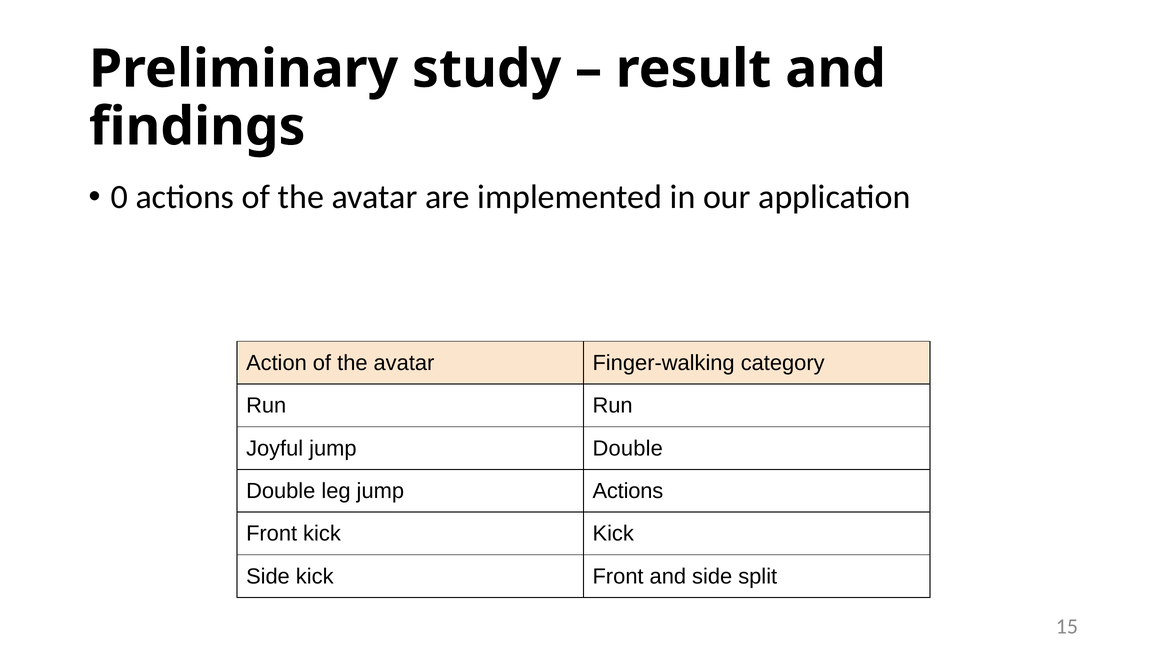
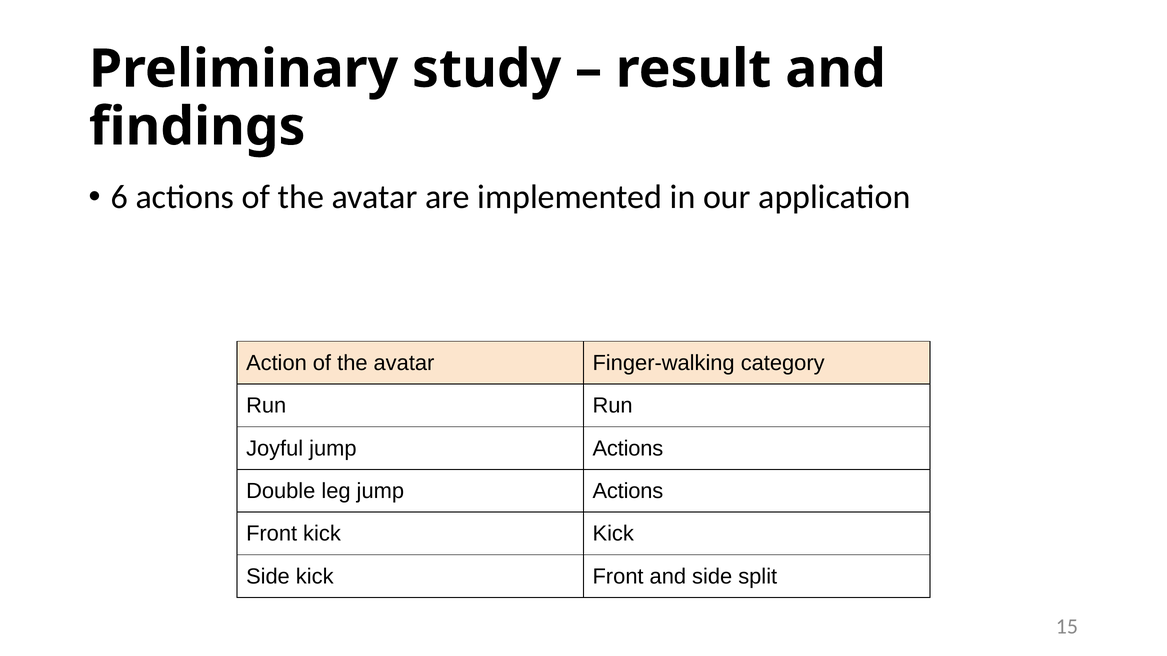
0: 0 -> 6
Joyful jump Double: Double -> Actions
